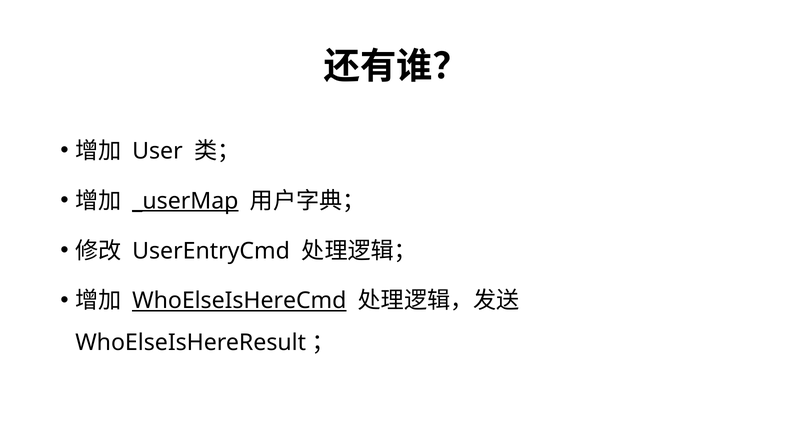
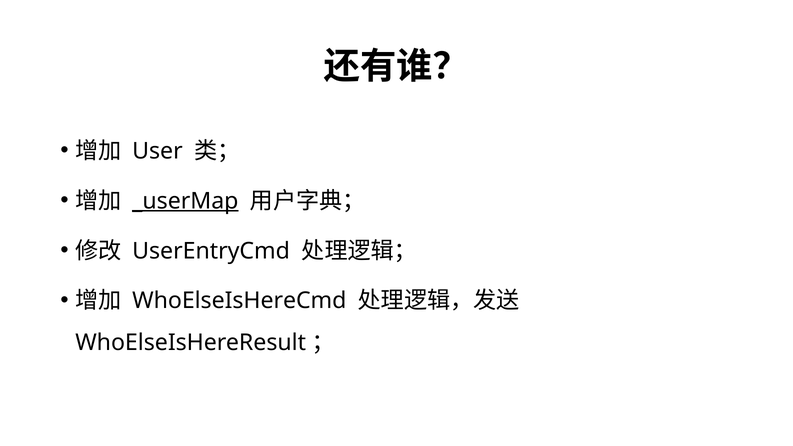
WhoElseIsHereCmd underline: present -> none
